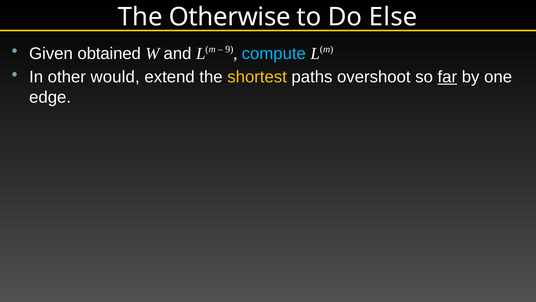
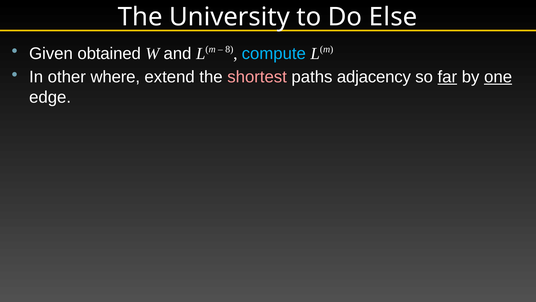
Otherwise: Otherwise -> University
9: 9 -> 8
would: would -> where
shortest colour: yellow -> pink
overshoot: overshoot -> adjacency
one underline: none -> present
